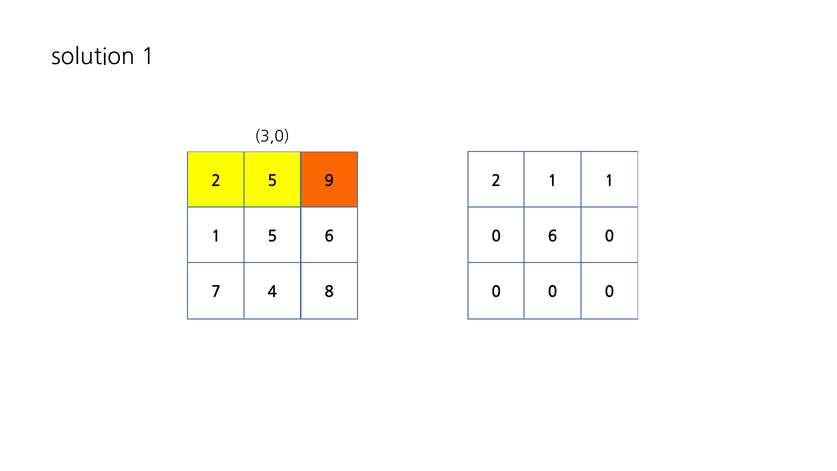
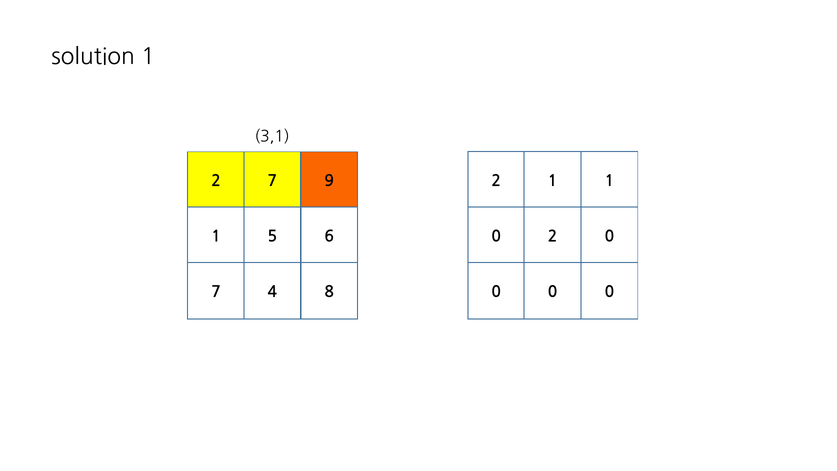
3,0: 3,0 -> 3,1
2 5: 5 -> 7
0 6: 6 -> 2
